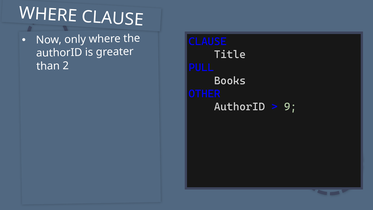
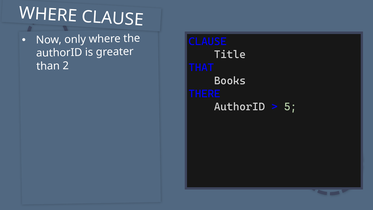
PULL: PULL -> THAT
OTHER: OTHER -> THERE
9: 9 -> 5
